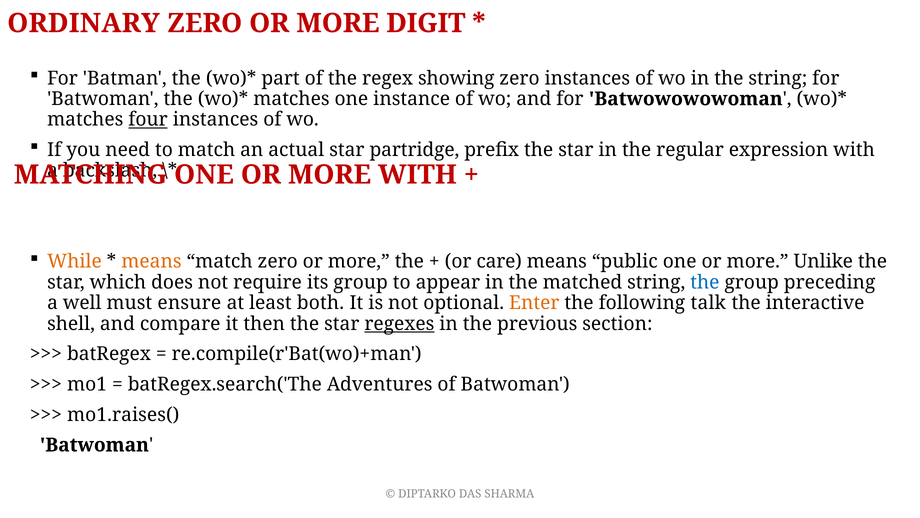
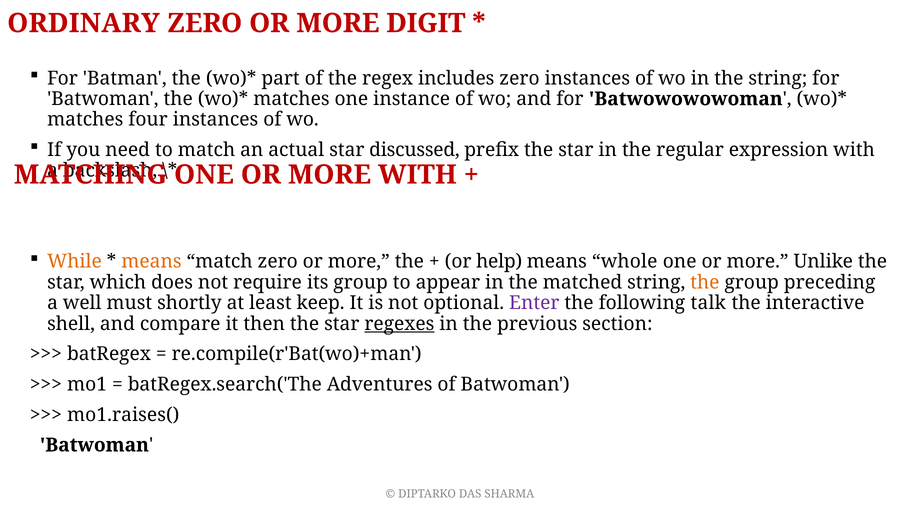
showing: showing -> includes
four underline: present -> none
partridge: partridge -> discussed
care: care -> help
public: public -> whole
the at (705, 282) colour: blue -> orange
ensure: ensure -> shortly
both: both -> keep
Enter colour: orange -> purple
